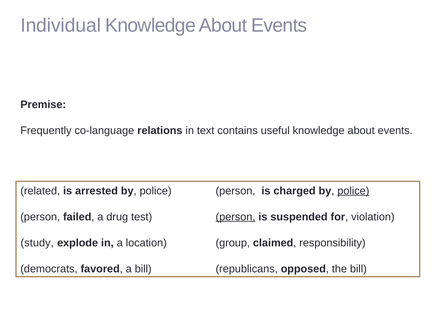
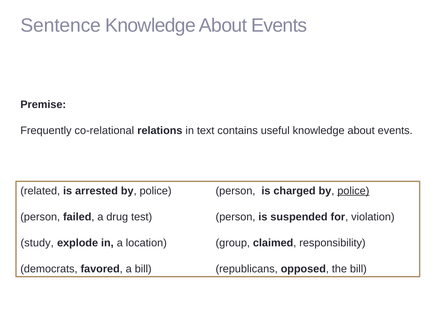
Individual: Individual -> Sentence
co-language: co-language -> co-relational
person at (236, 217) underline: present -> none
